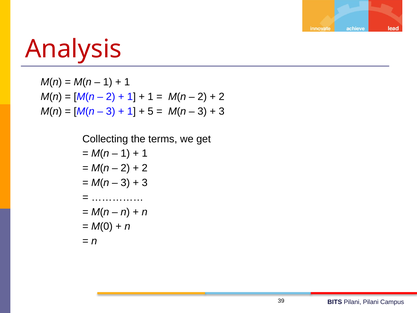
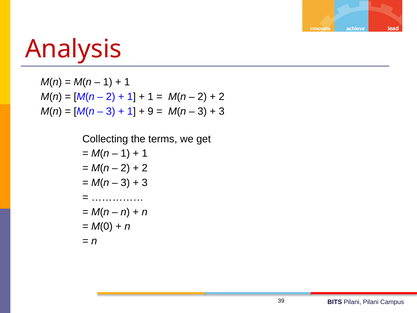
5: 5 -> 9
